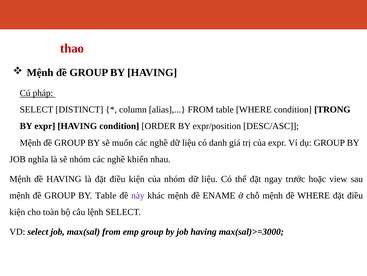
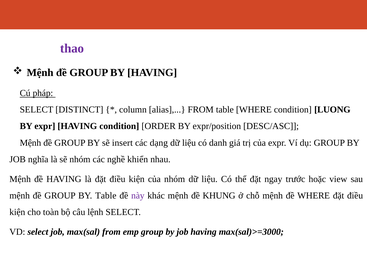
thao colour: red -> purple
TRONG: TRONG -> LUONG
muốn: muốn -> insert
nghề at (159, 142): nghề -> dạng
ENAME: ENAME -> KHUNG
